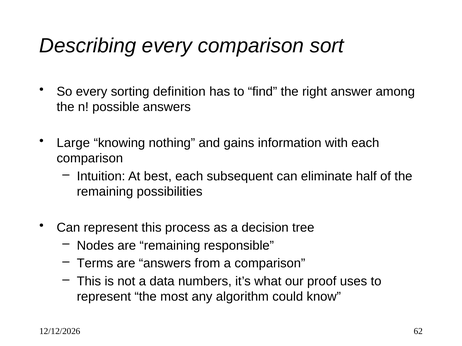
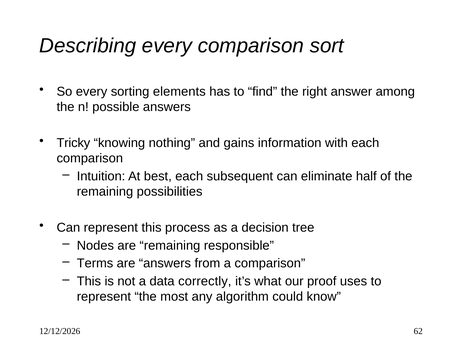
definition: definition -> elements
Large: Large -> Tricky
numbers: numbers -> correctly
